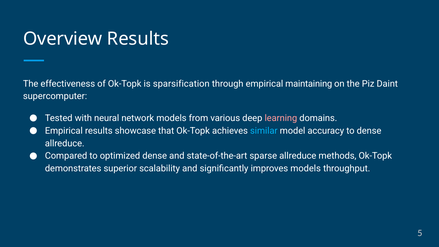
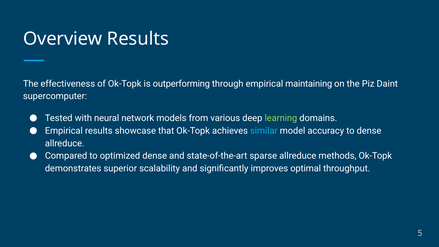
sparsification: sparsification -> outperforming
learning colour: pink -> light green
improves models: models -> optimal
